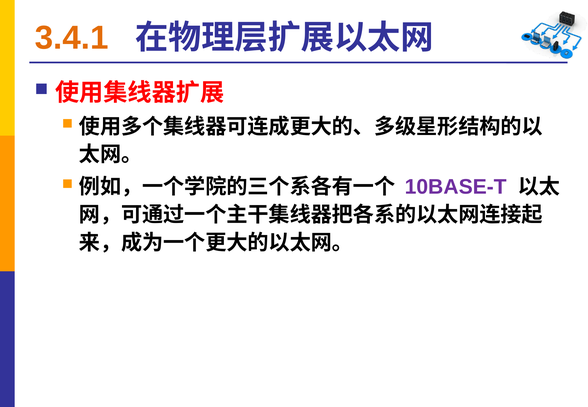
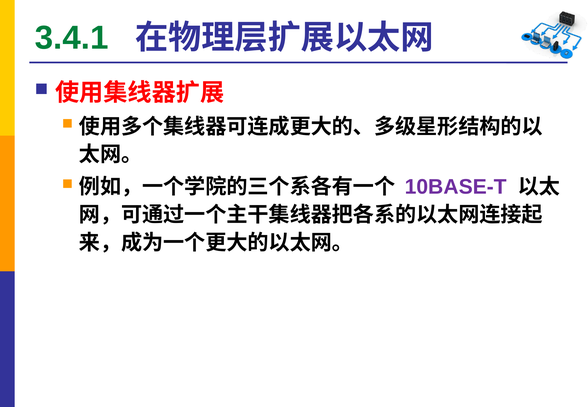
3.4.1 colour: orange -> green
